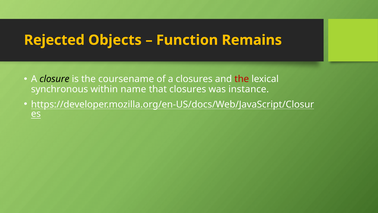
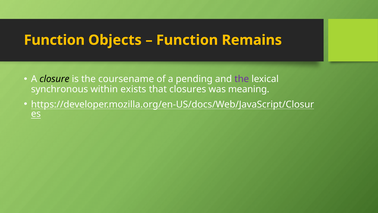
Rejected at (54, 40): Rejected -> Function
a closures: closures -> pending
the at (242, 79) colour: red -> purple
name: name -> exists
instance: instance -> meaning
